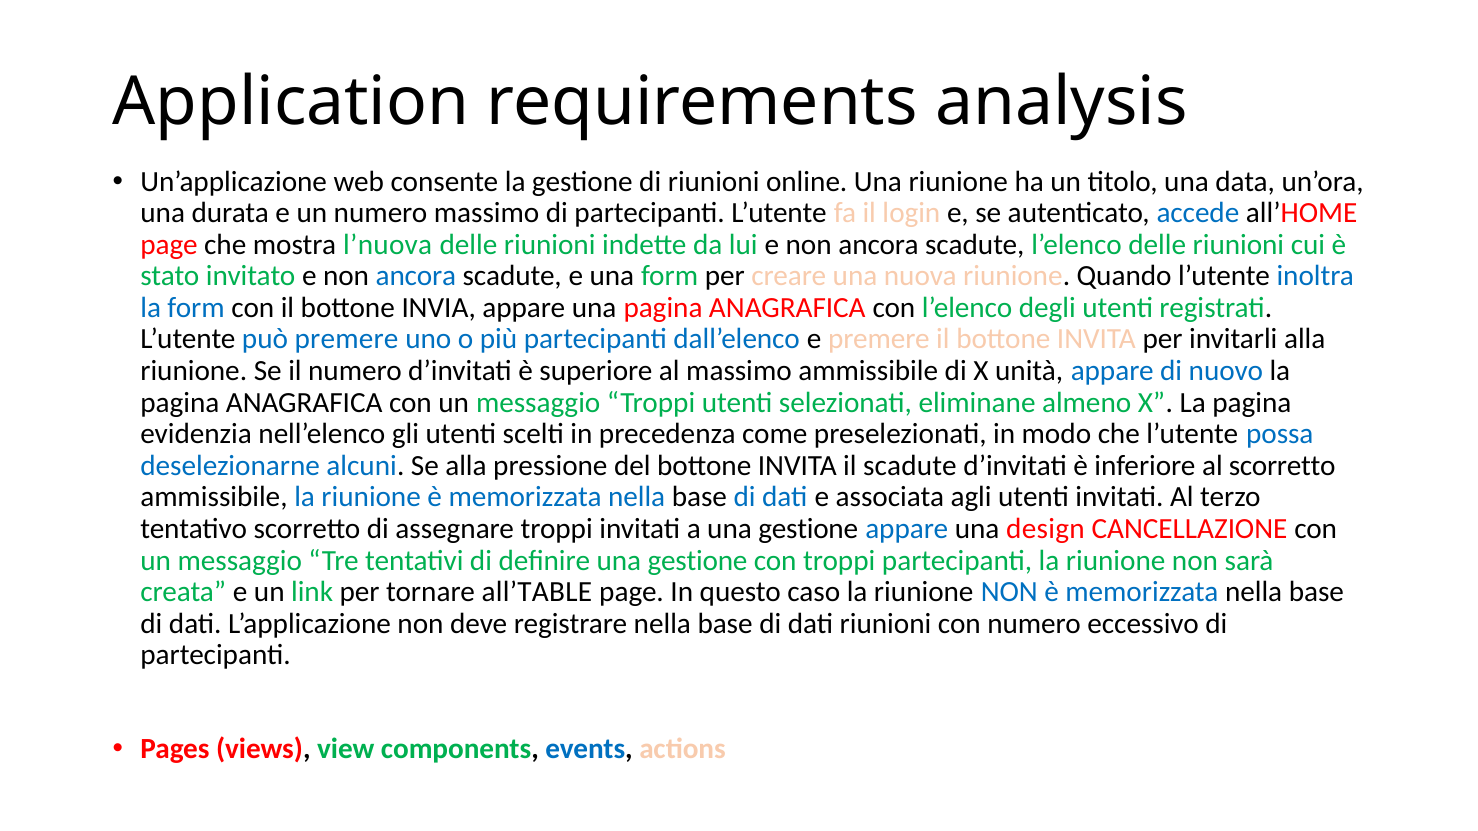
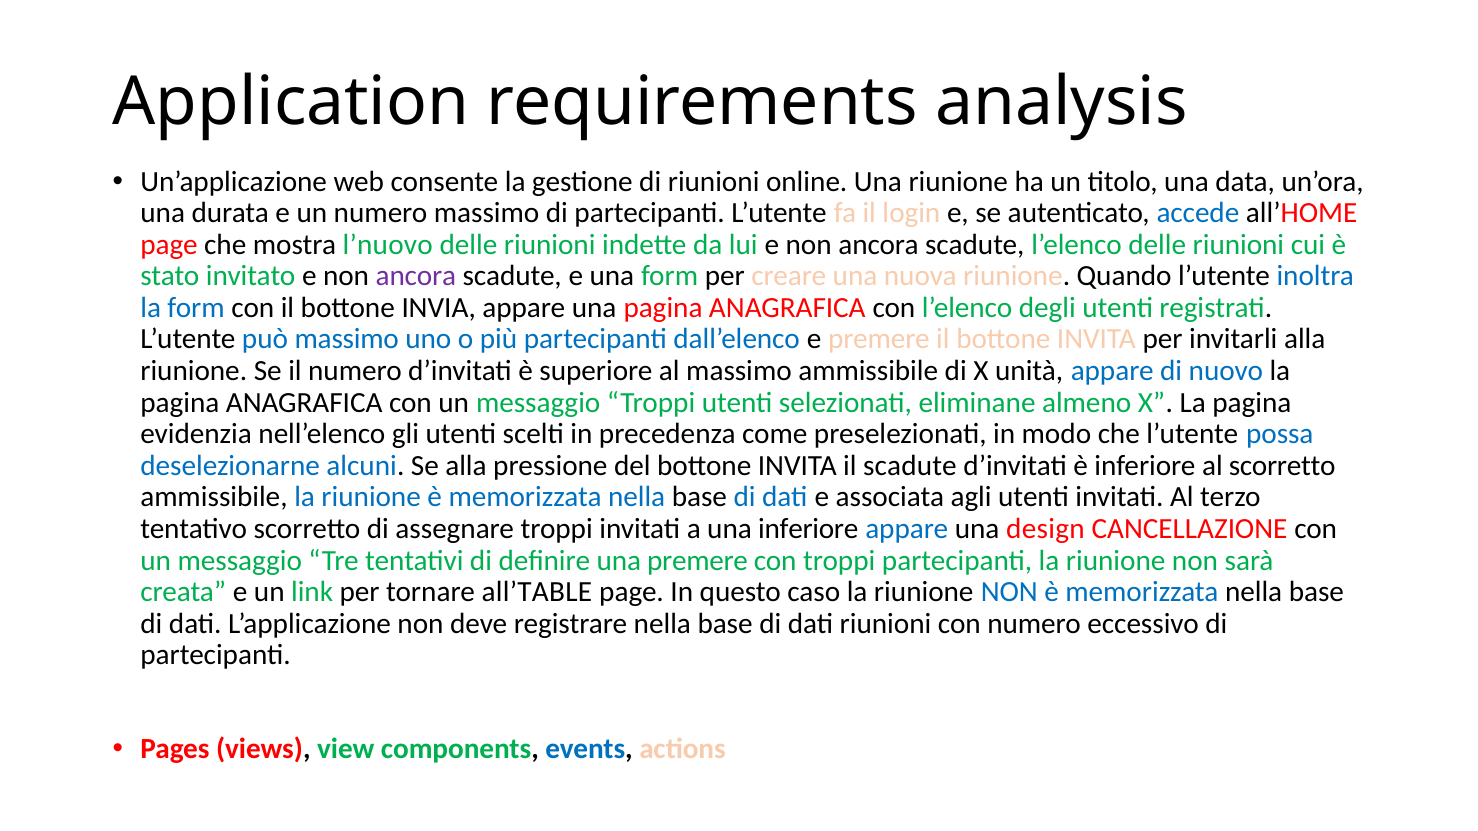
l’nuova: l’nuova -> l’nuovo
ancora at (416, 276) colour: blue -> purple
può premere: premere -> massimo
a una gestione: gestione -> inferiore
definire una gestione: gestione -> premere
